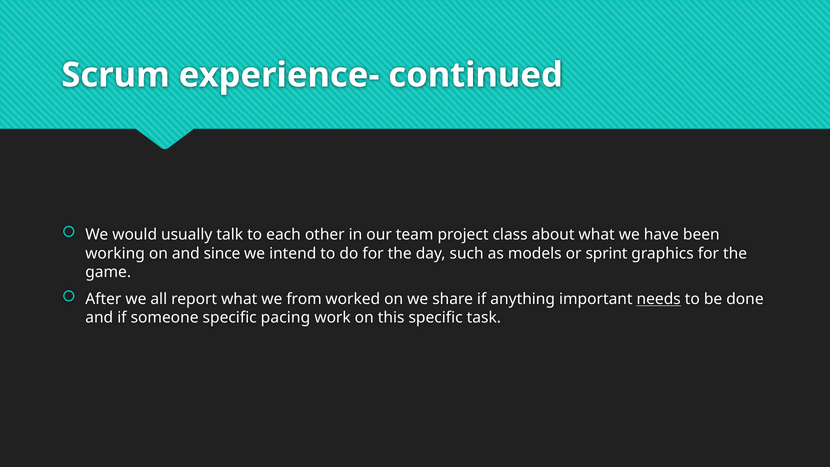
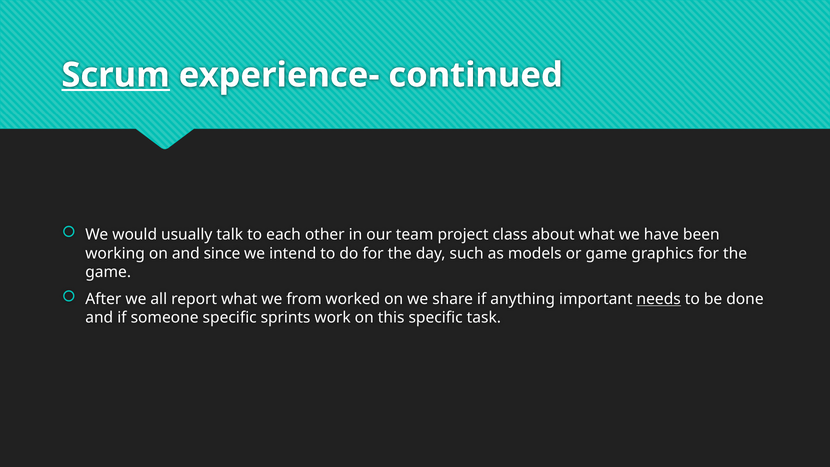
Scrum underline: none -> present
or sprint: sprint -> game
pacing: pacing -> sprints
